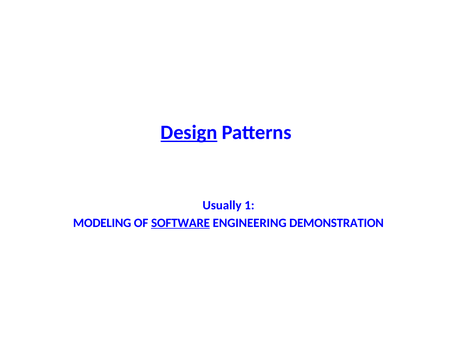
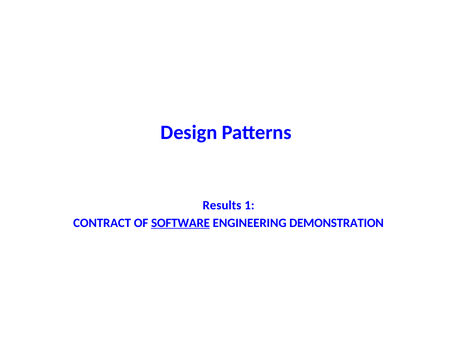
Design underline: present -> none
Usually: Usually -> Results
MODELING: MODELING -> CONTRACT
